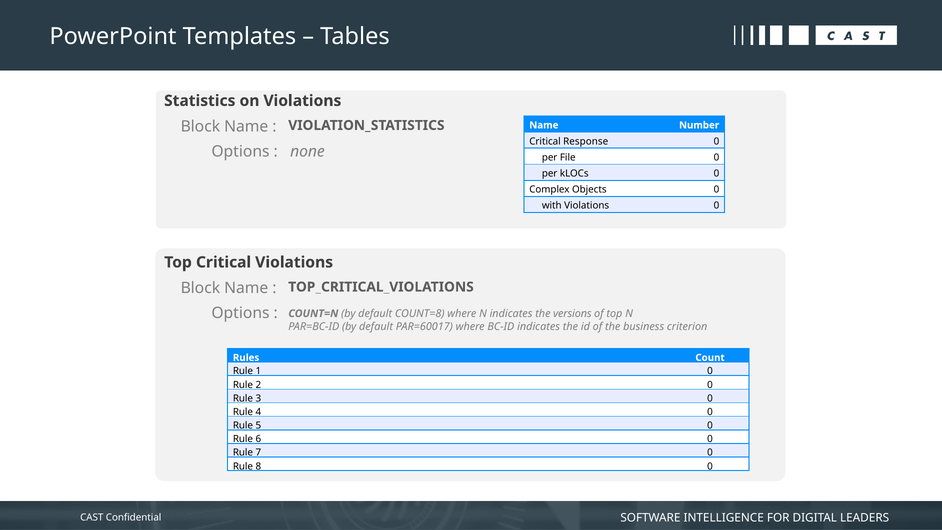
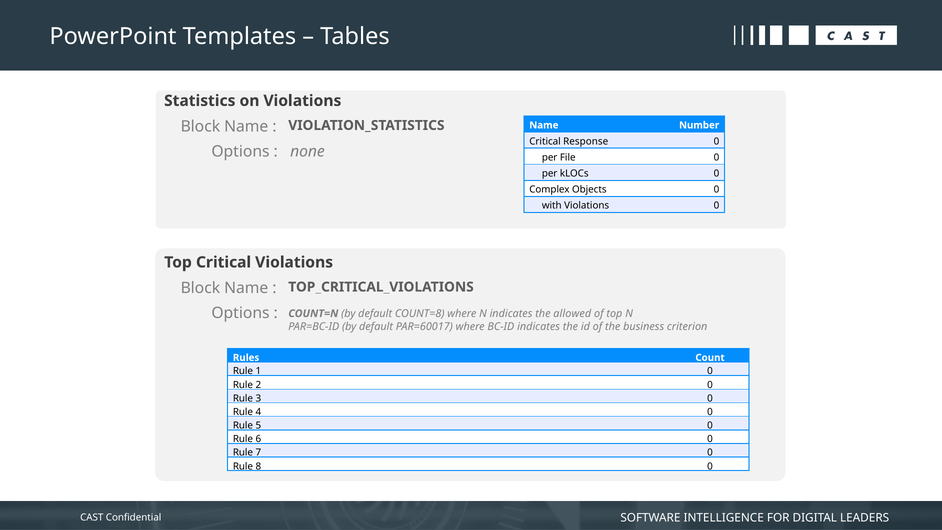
versions: versions -> allowed
